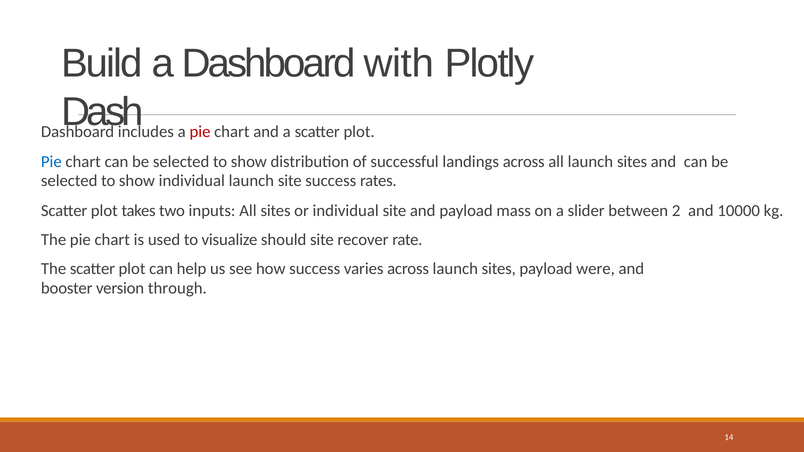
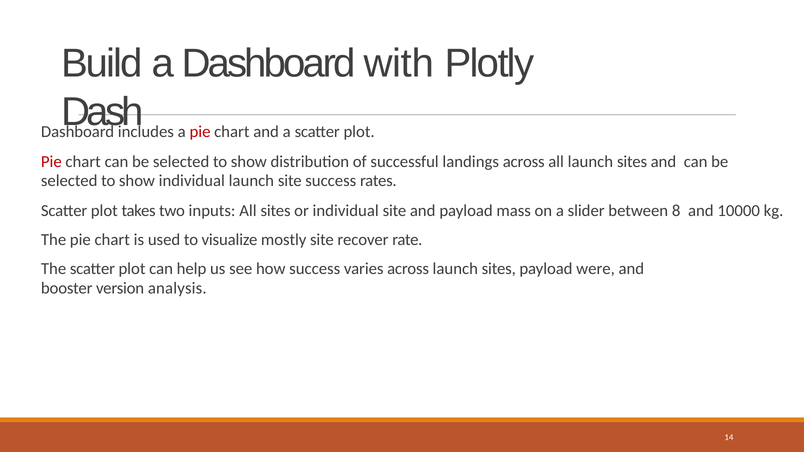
Pie at (51, 162) colour: blue -> red
2: 2 -> 8
should: should -> mostly
through: through -> analysis
